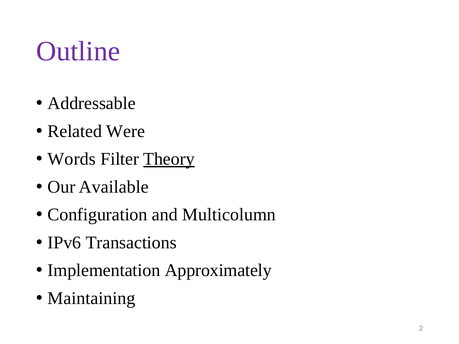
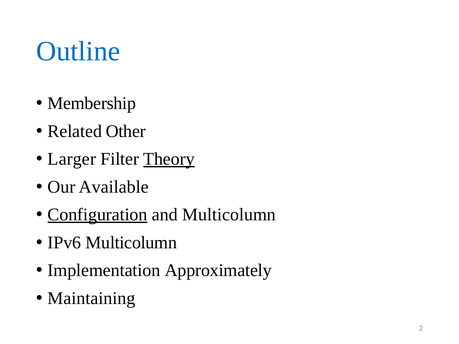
Outline colour: purple -> blue
Addressable: Addressable -> Membership
Were: Were -> Other
Words: Words -> Larger
Configuration underline: none -> present
IPv6 Transactions: Transactions -> Multicolumn
